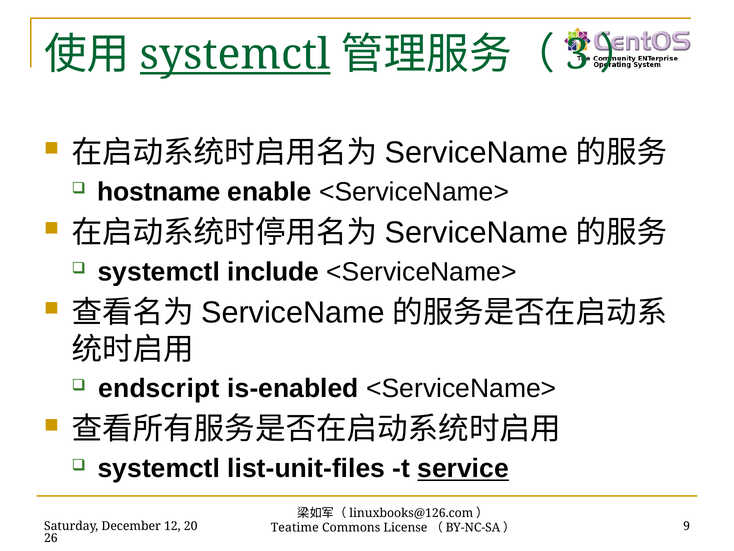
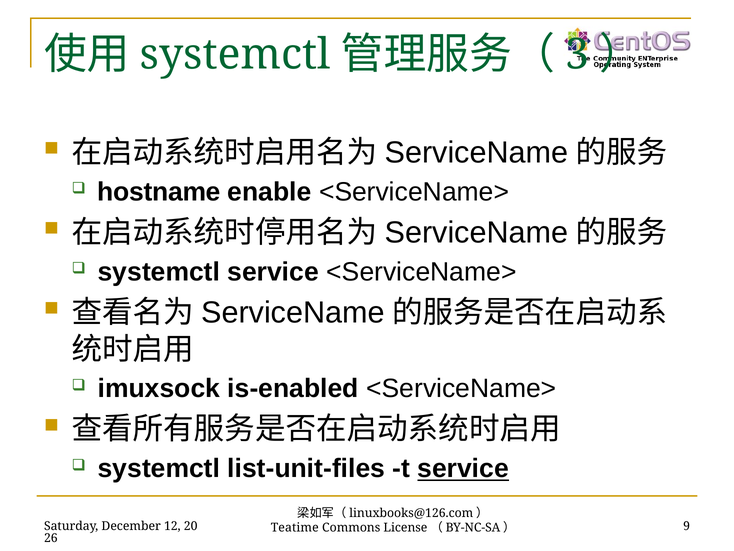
systemctl at (235, 55) underline: present -> none
systemctl include: include -> service
endscript: endscript -> imuxsock
